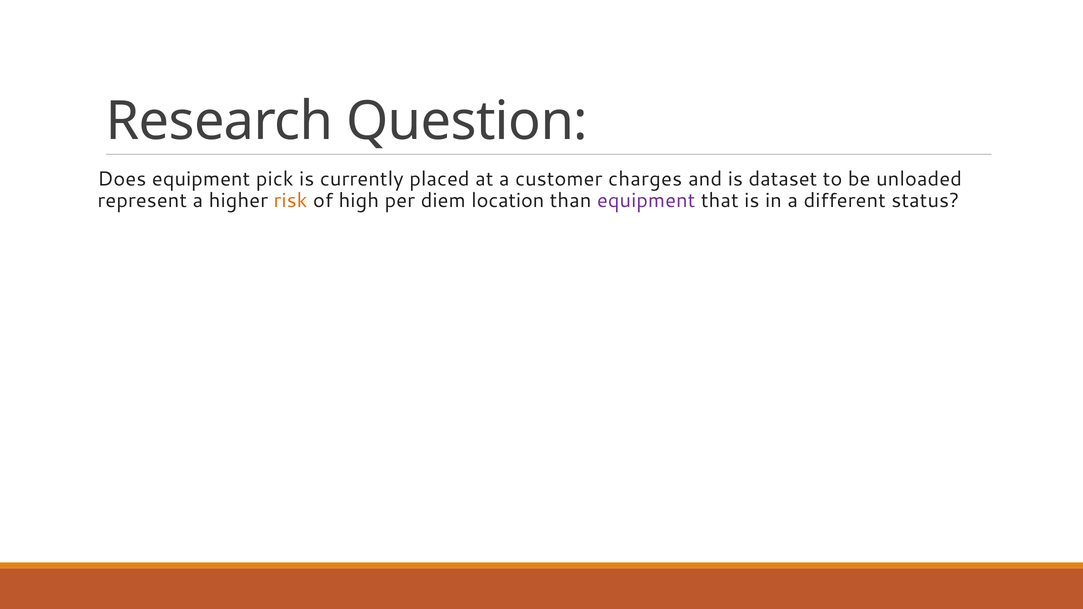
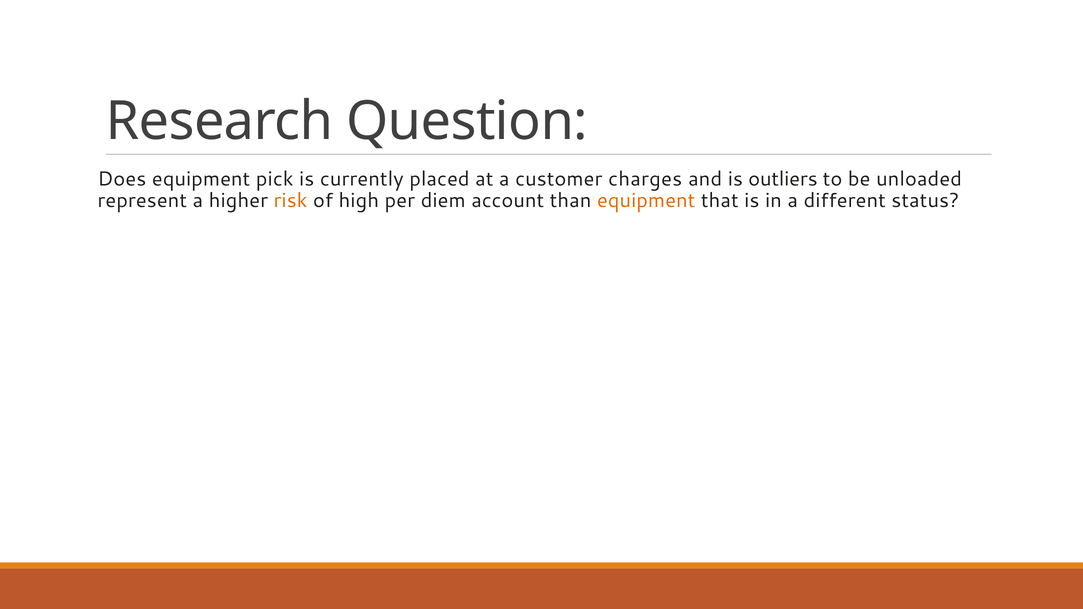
dataset: dataset -> outliers
location: location -> account
equipment at (646, 201) colour: purple -> orange
